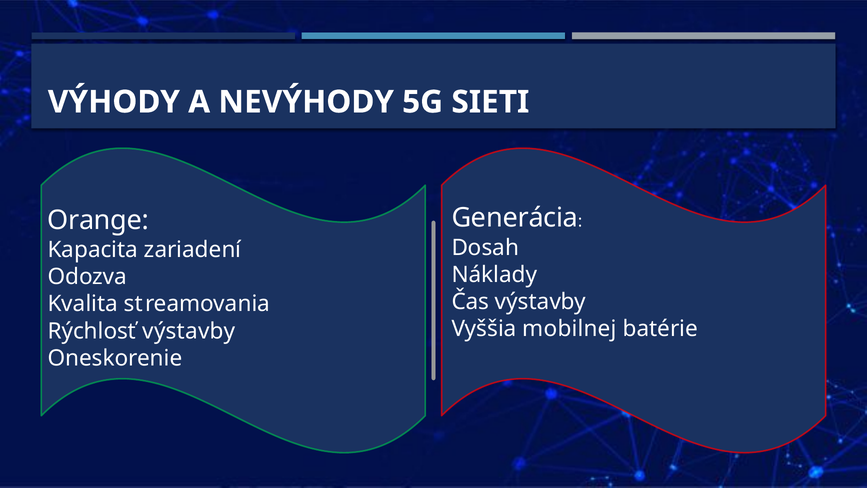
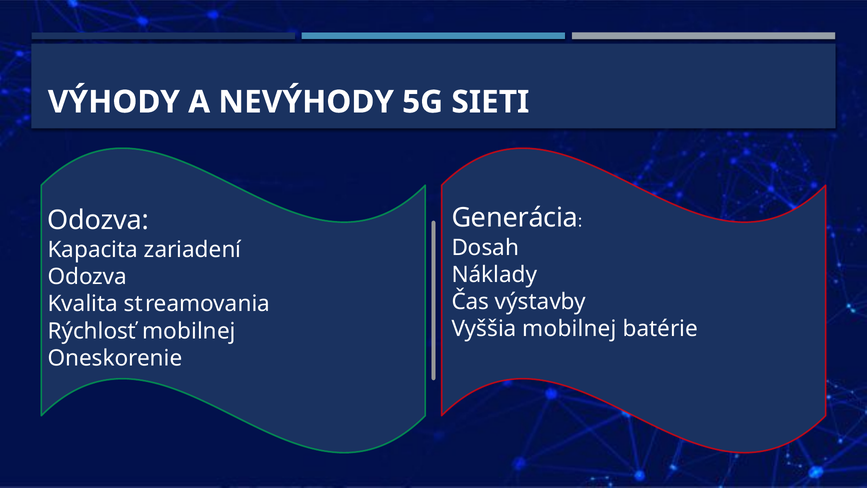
Orange at (98, 220): Orange -> Odozva
Rýchlosť výstavby: výstavby -> mobilnej
